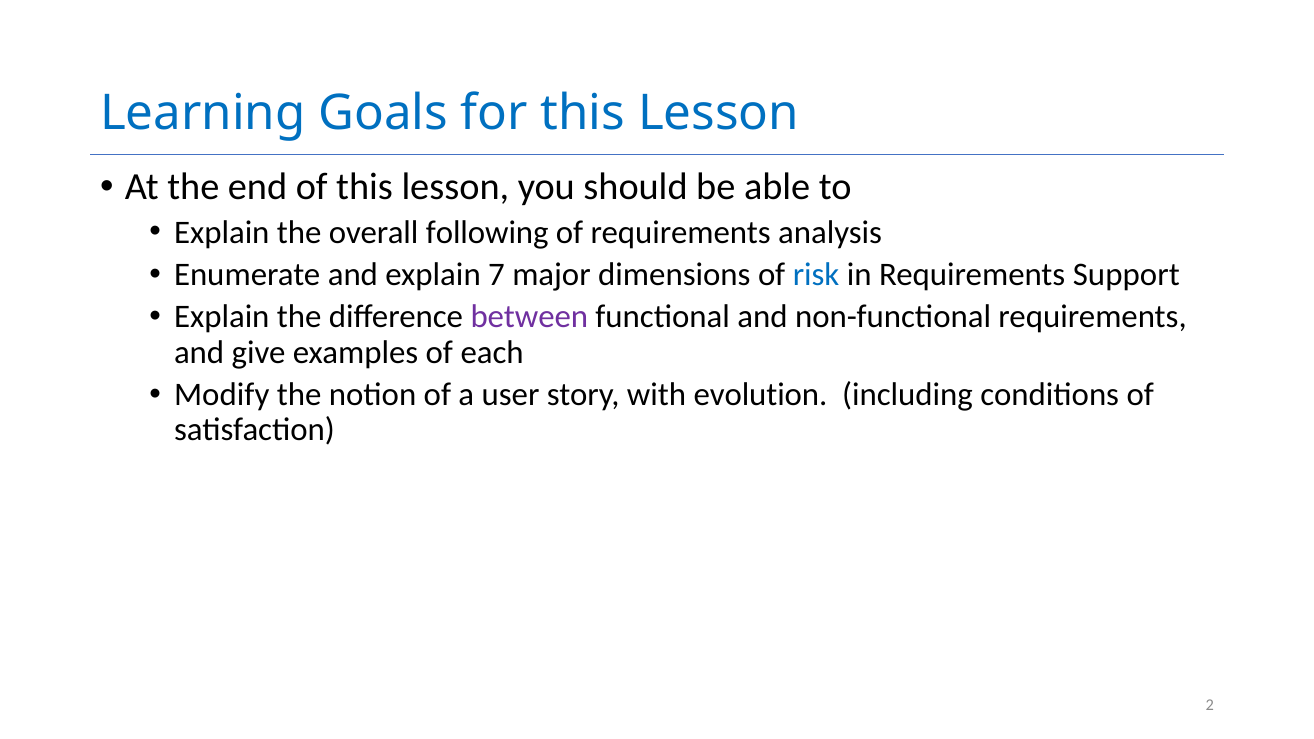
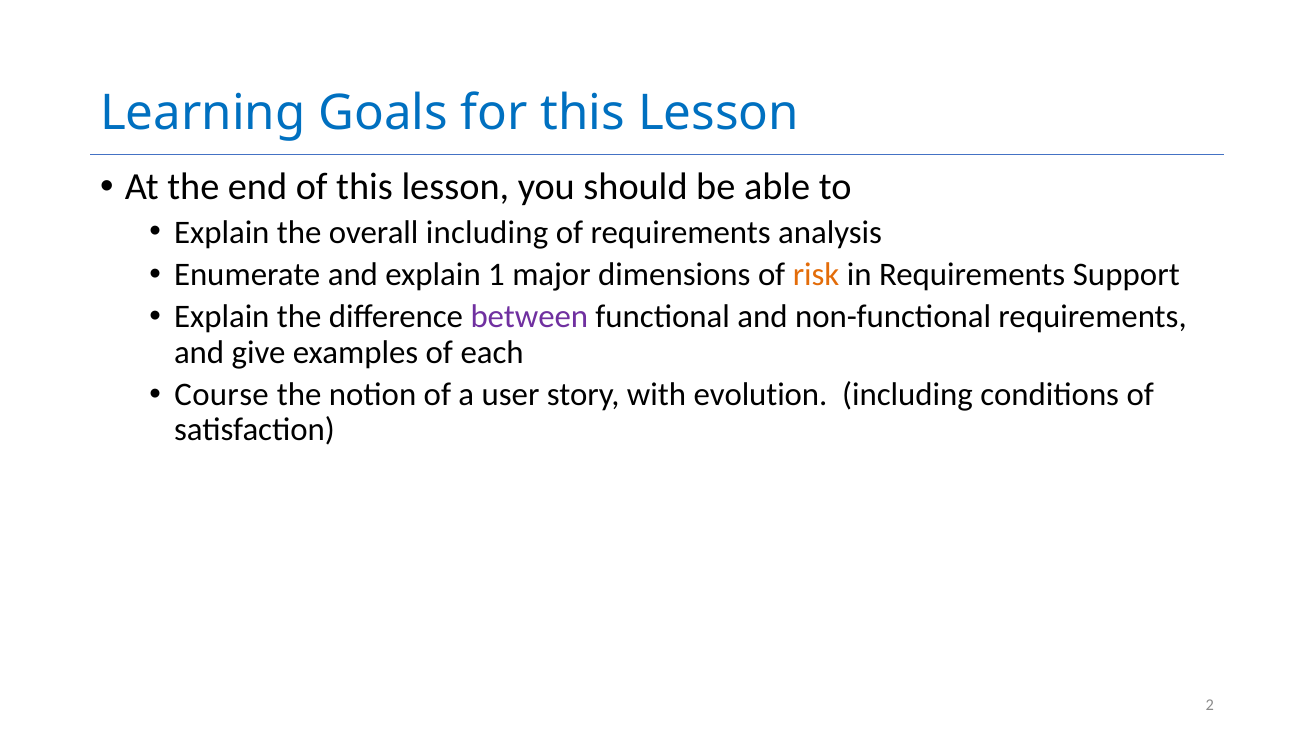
overall following: following -> including
7: 7 -> 1
risk colour: blue -> orange
Modify: Modify -> Course
